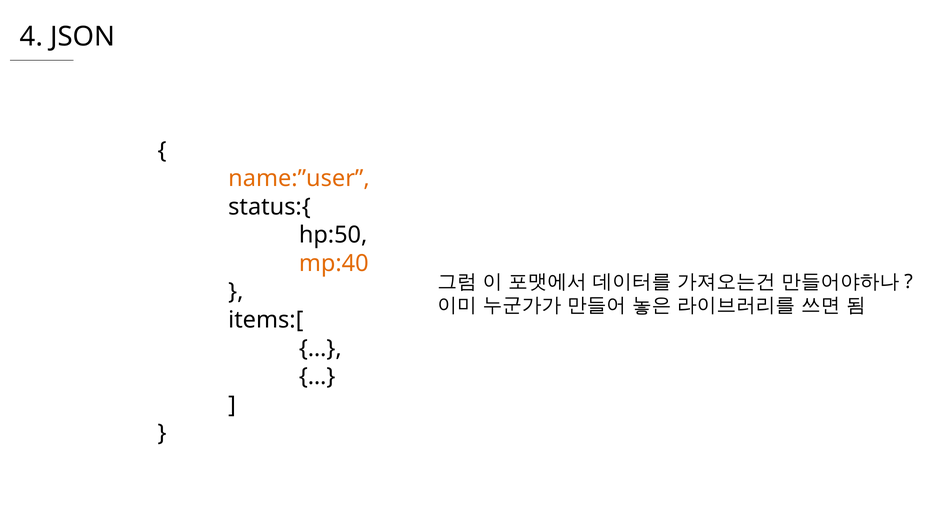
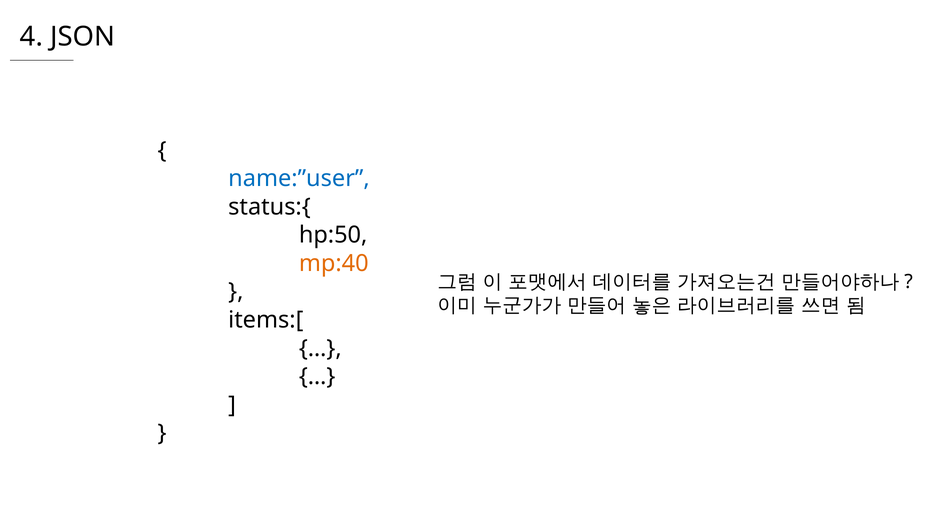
name:”user colour: orange -> blue
